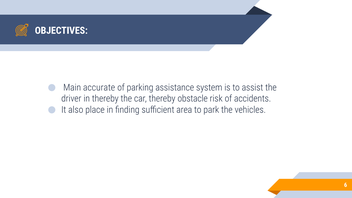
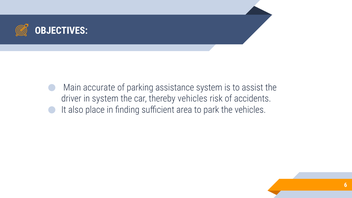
in thereby: thereby -> system
thereby obstacle: obstacle -> vehicles
